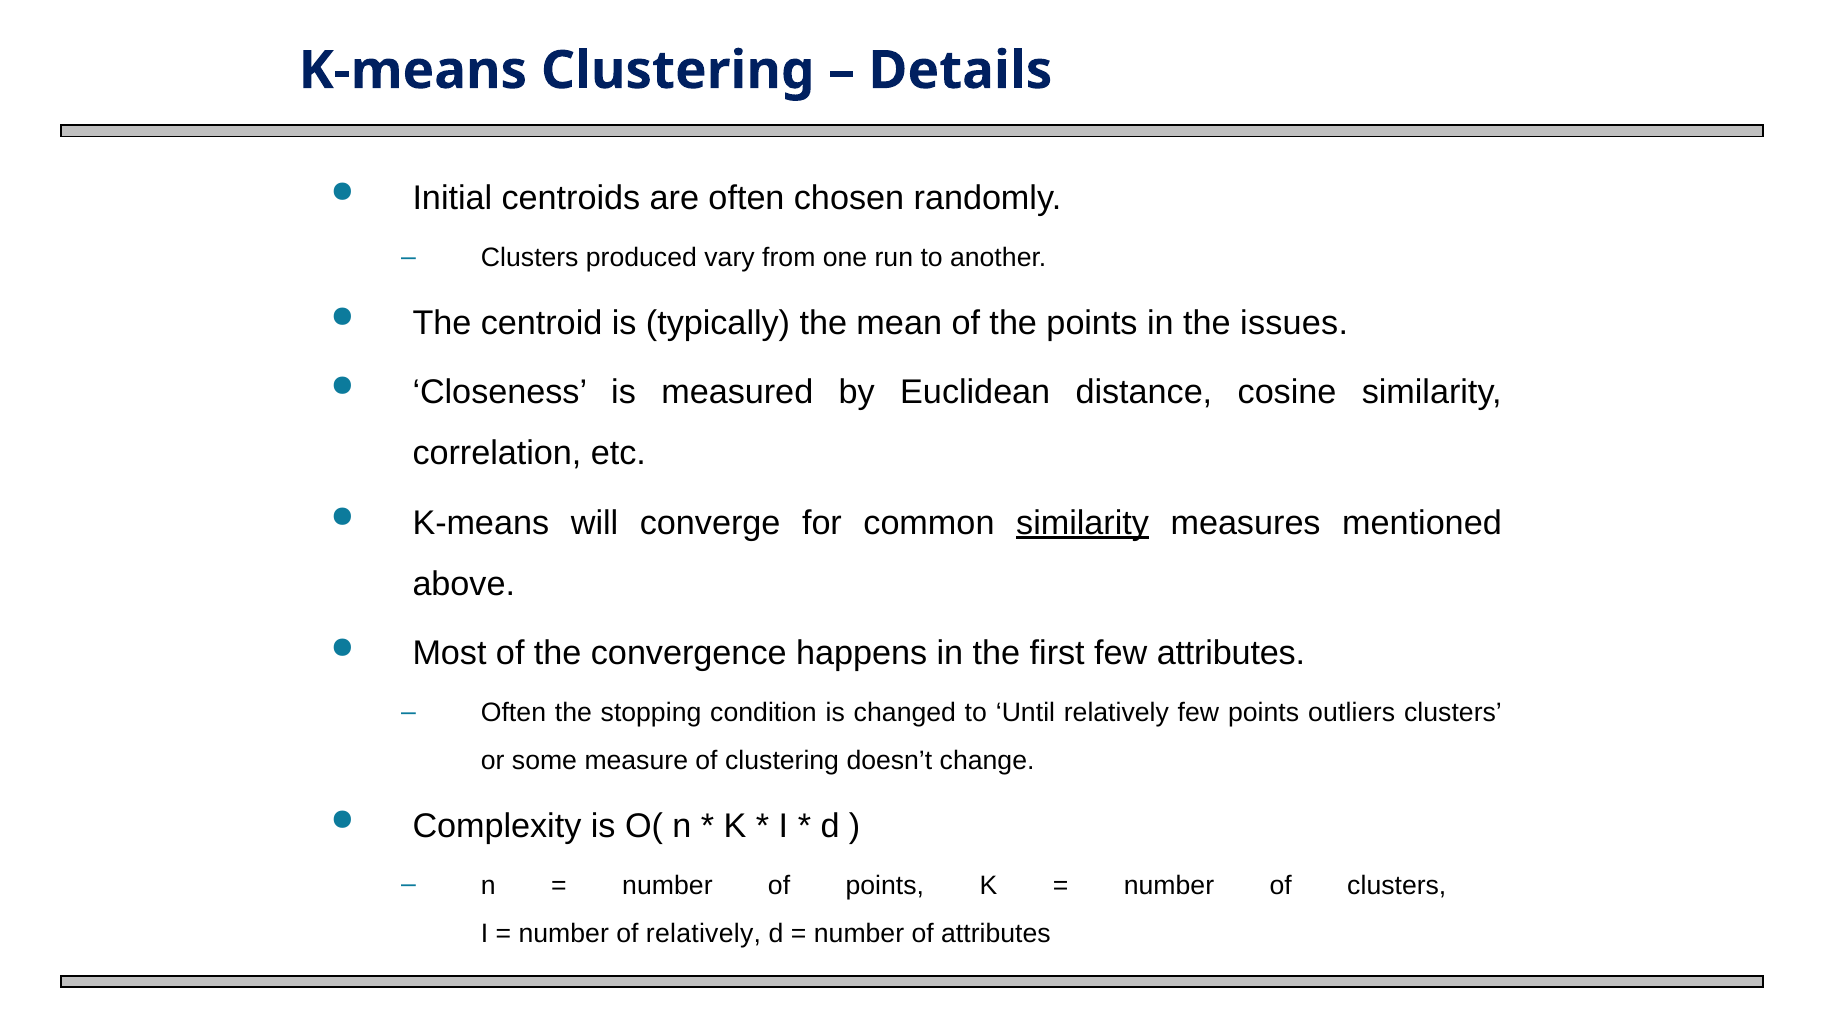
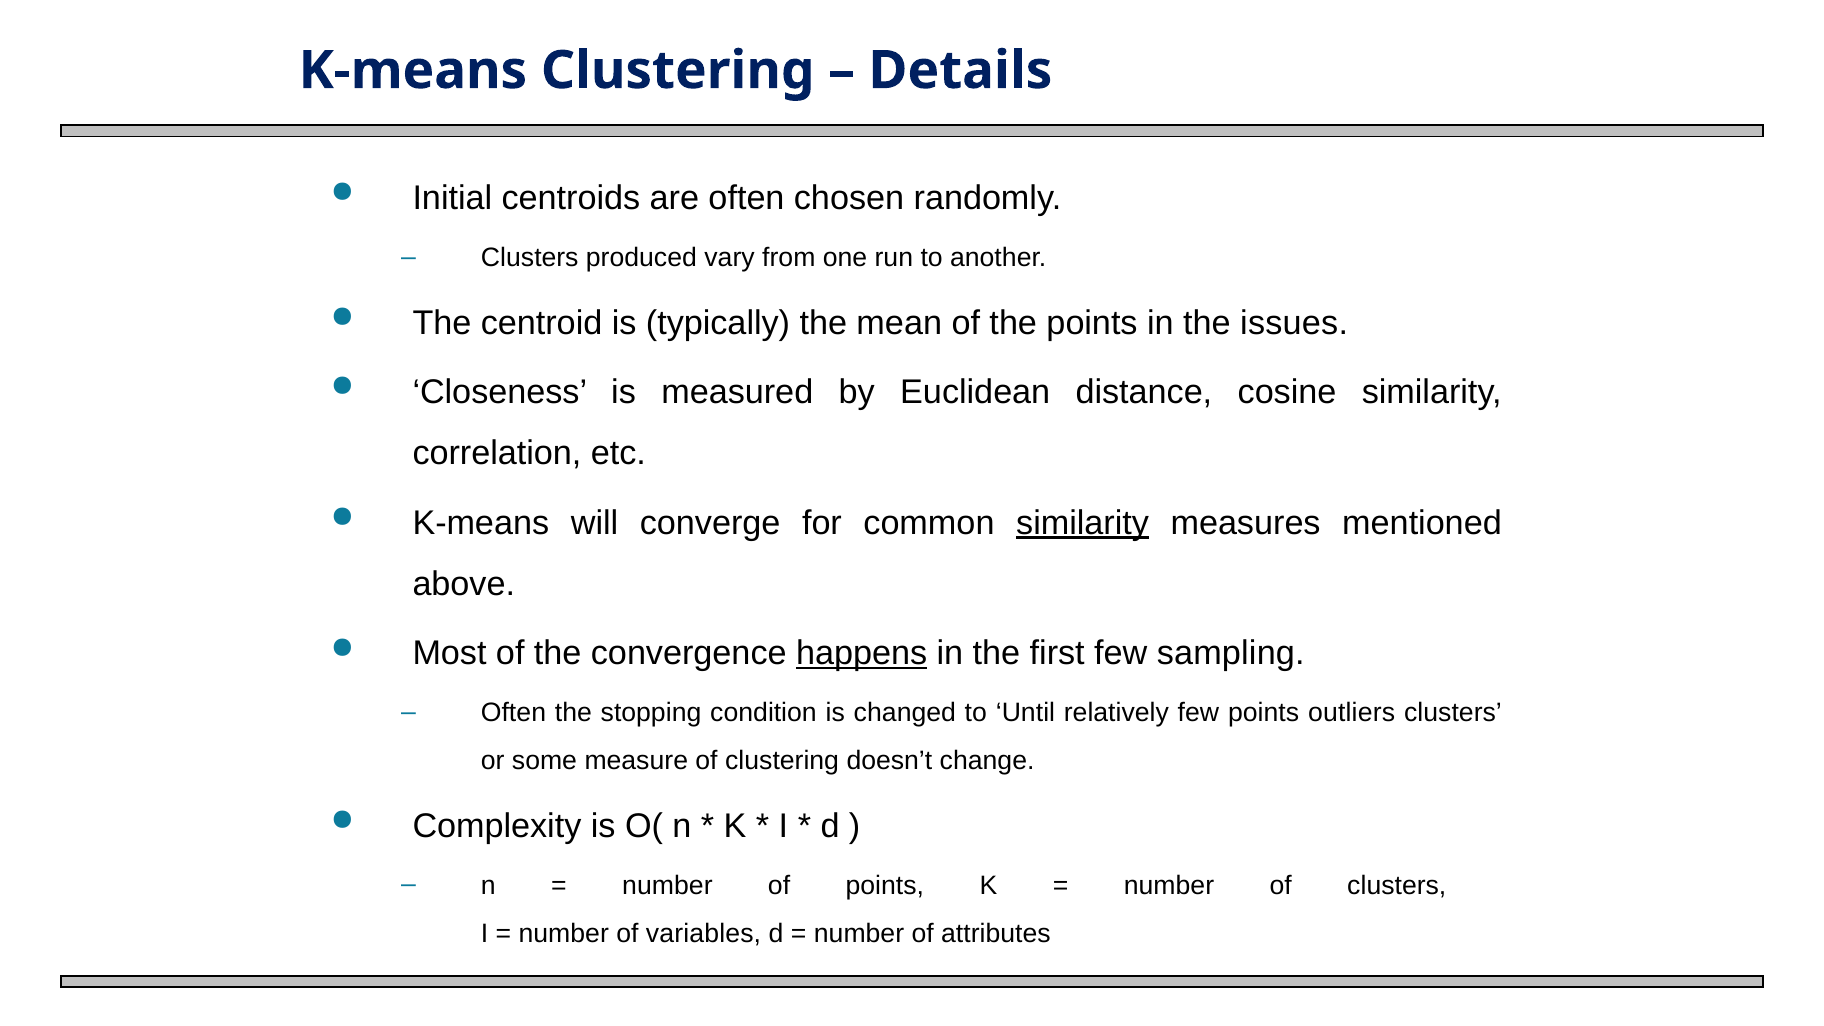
happens underline: none -> present
few attributes: attributes -> sampling
of relatively: relatively -> variables
